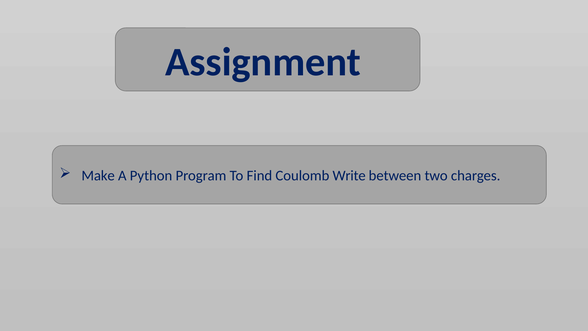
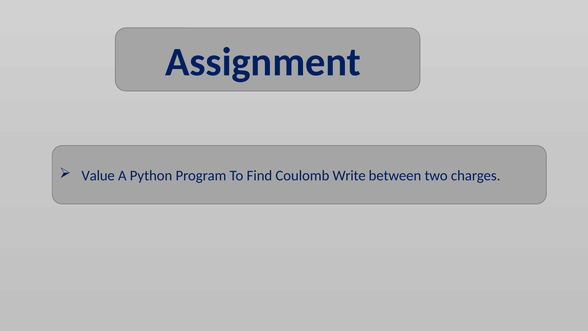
Make: Make -> Value
